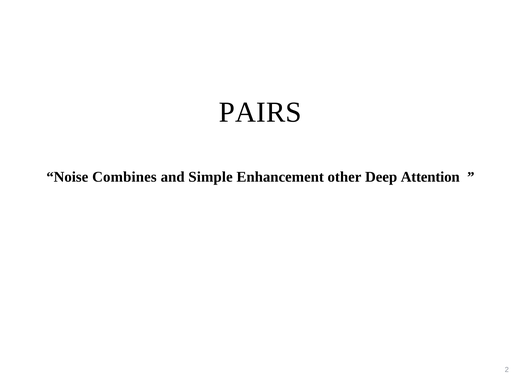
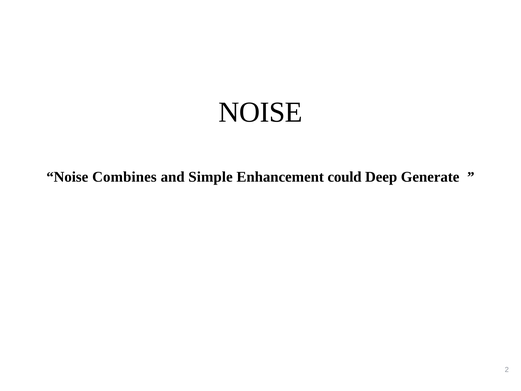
PAIRS at (260, 112): PAIRS -> NOISE
other: other -> could
Attention: Attention -> Generate
